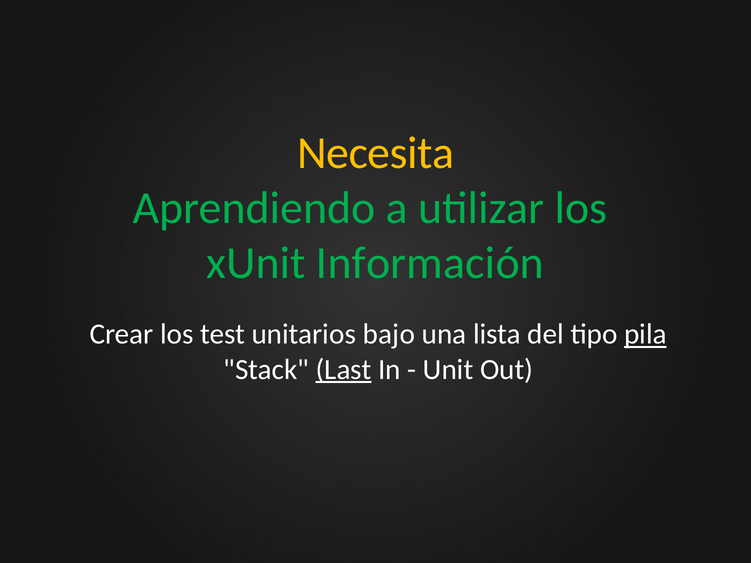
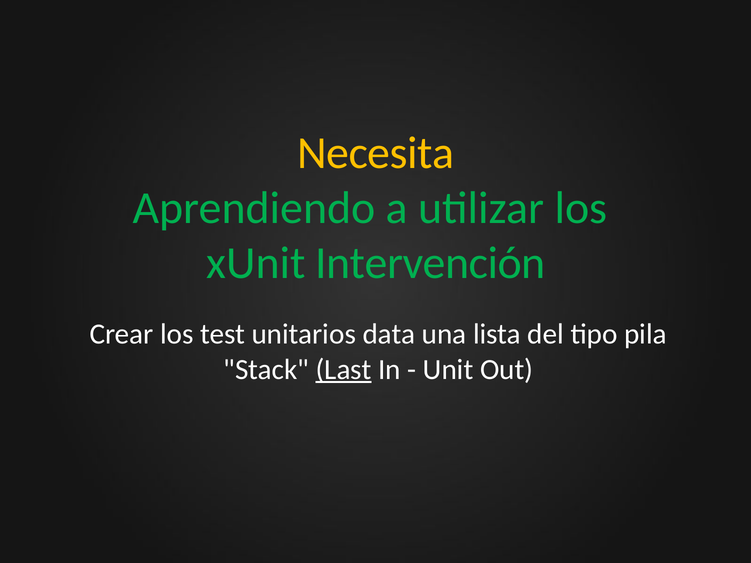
Información: Información -> Intervención
bajo: bajo -> data
pila underline: present -> none
